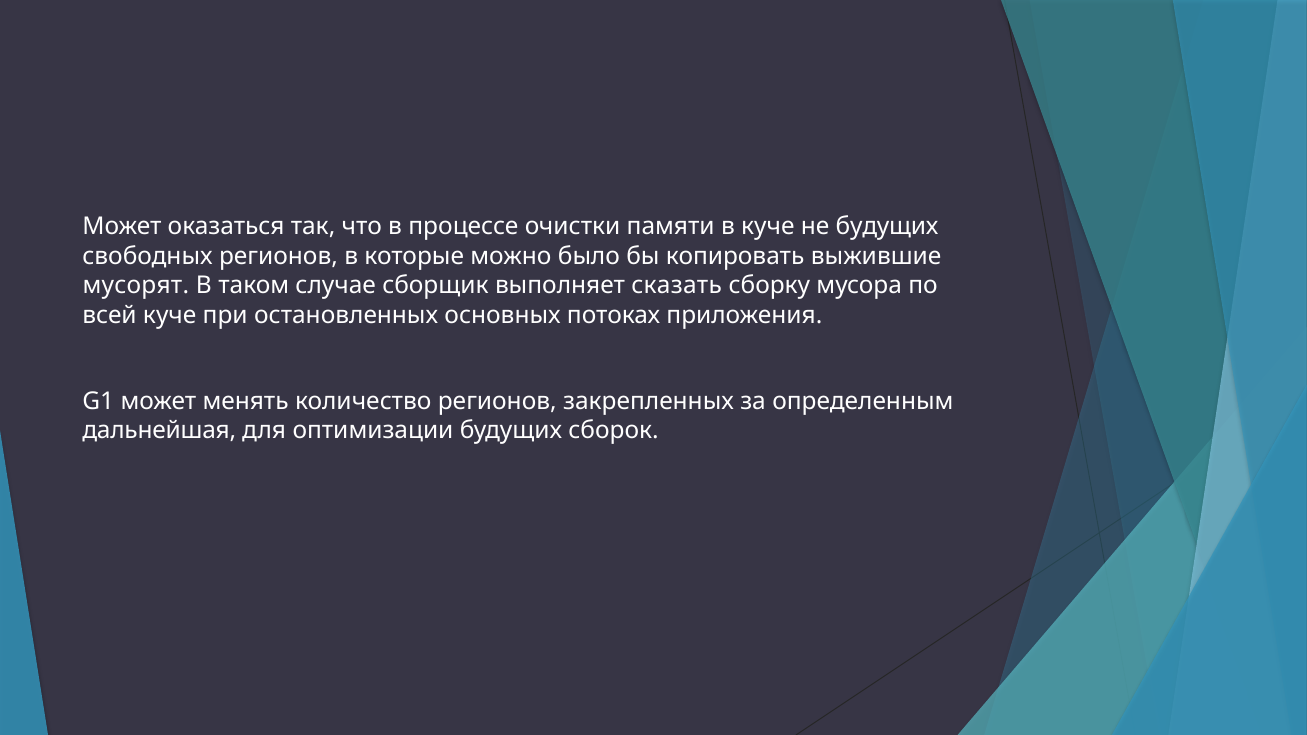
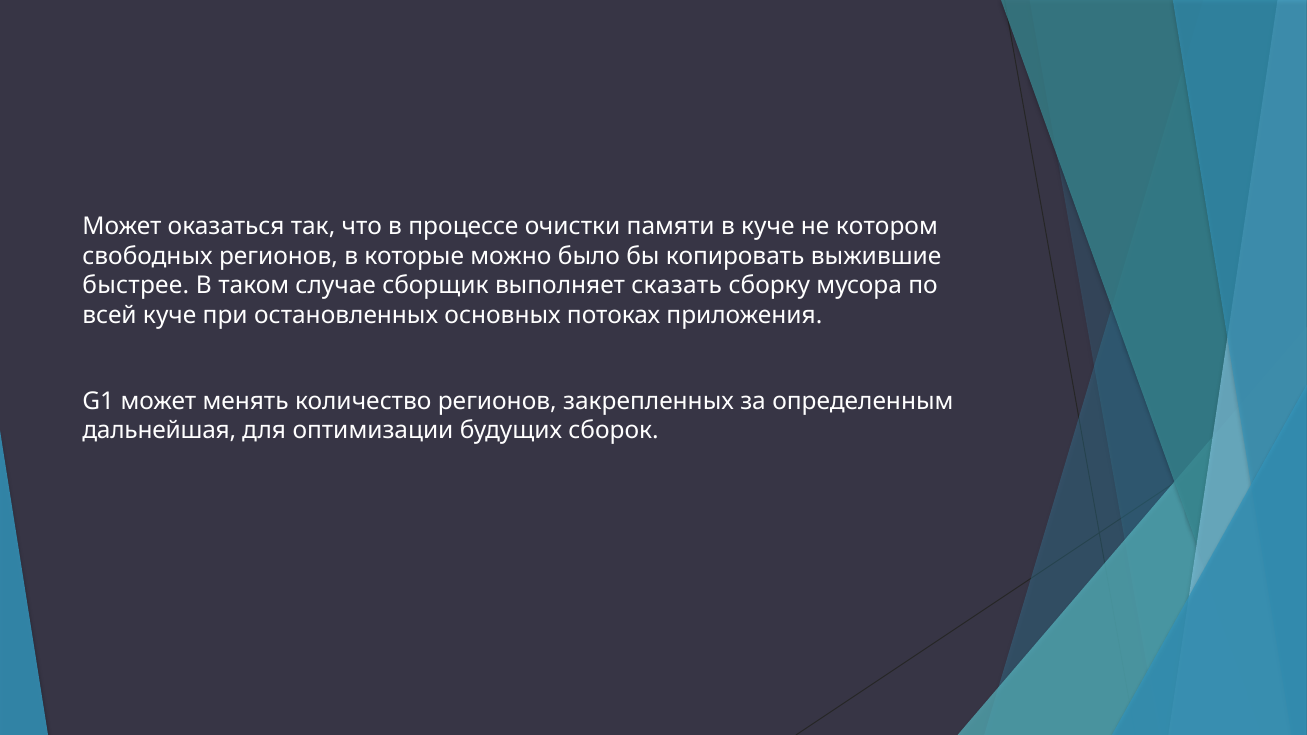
не будущих: будущих -> котором
мусорят: мусорят -> быстрее
